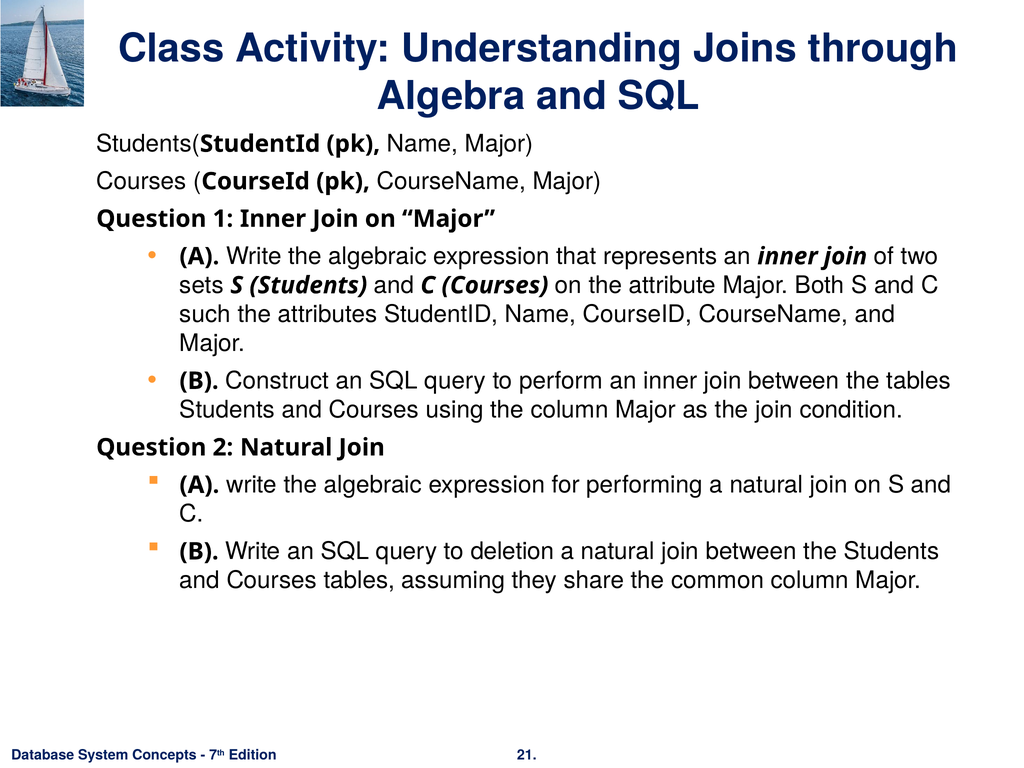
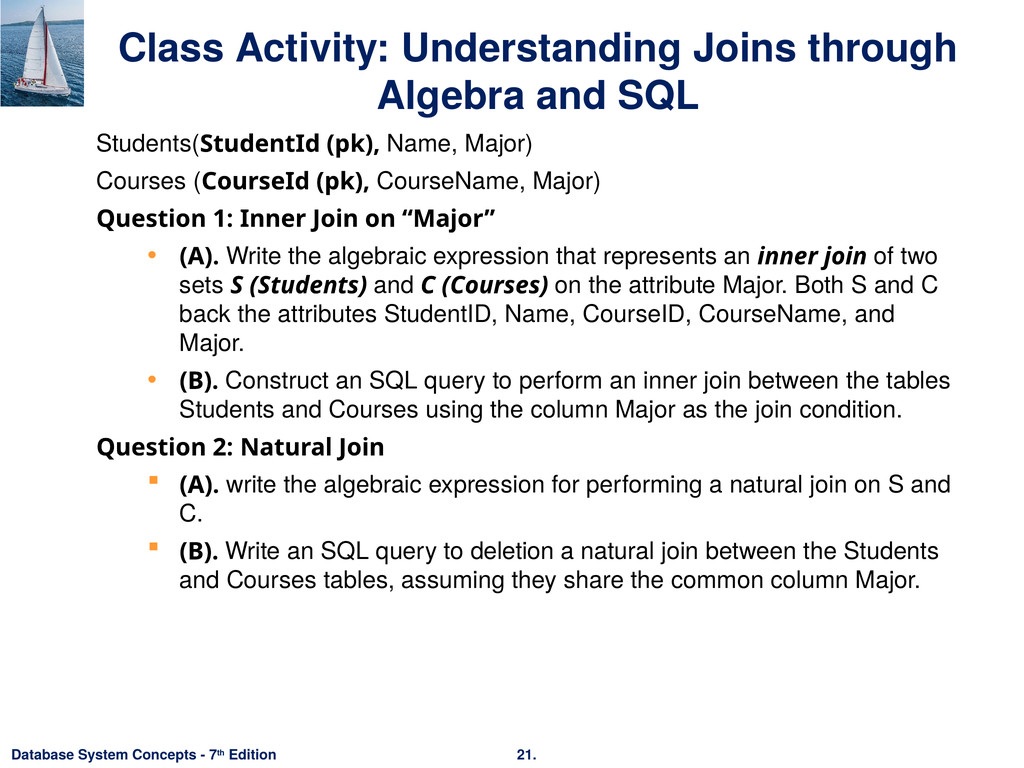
such: such -> back
